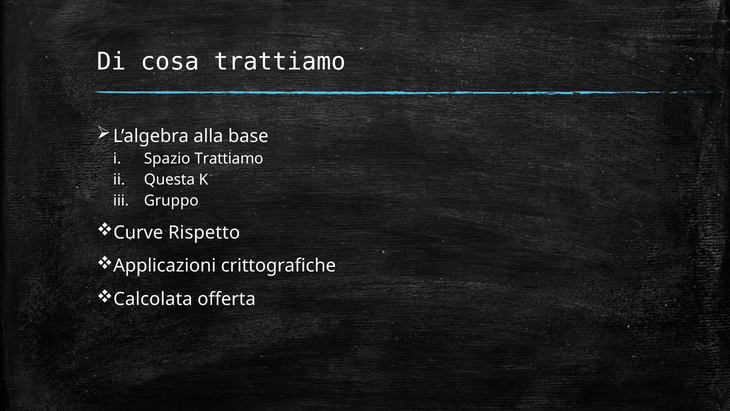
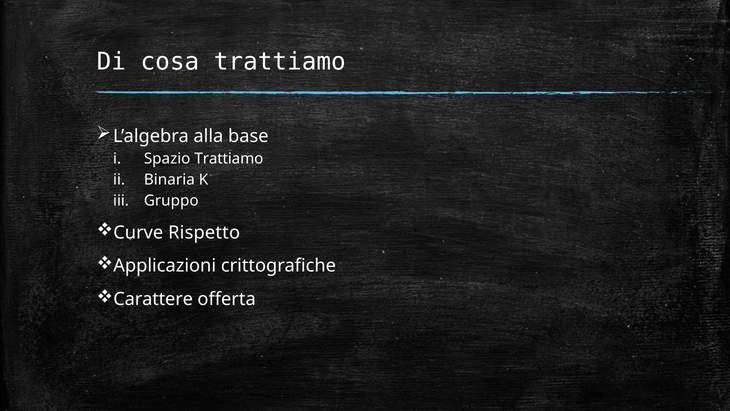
Questa: Questa -> Binaria
Calcolata: Calcolata -> Carattere
